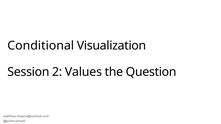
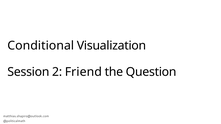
Values: Values -> Friend
